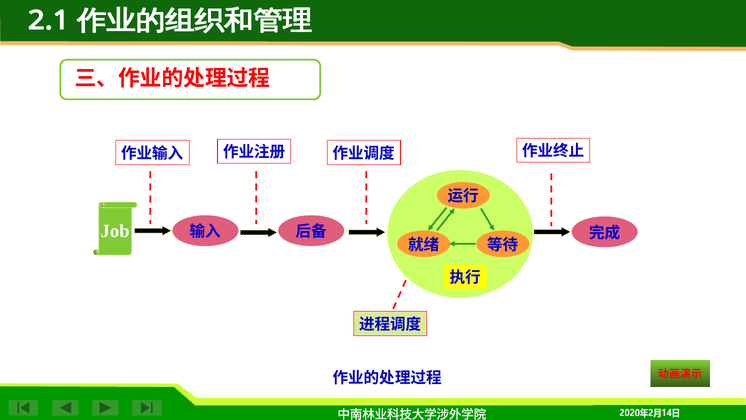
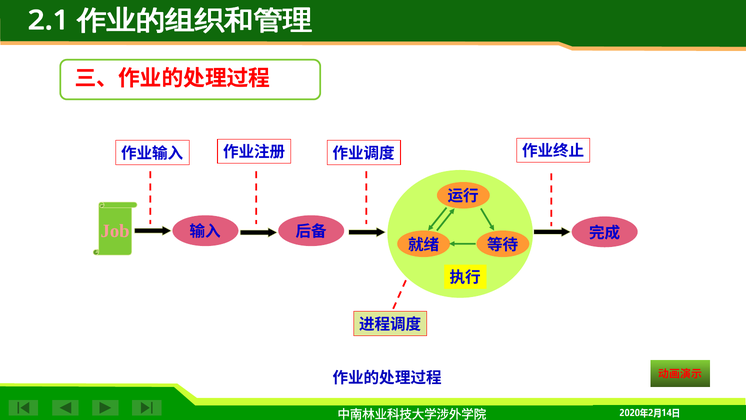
Job colour: white -> pink
